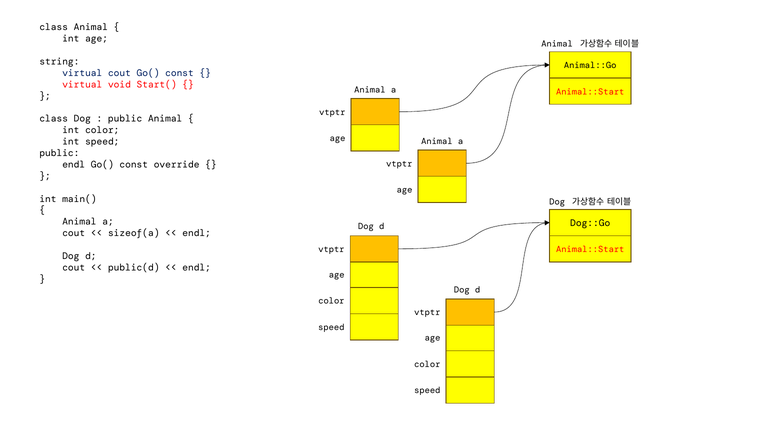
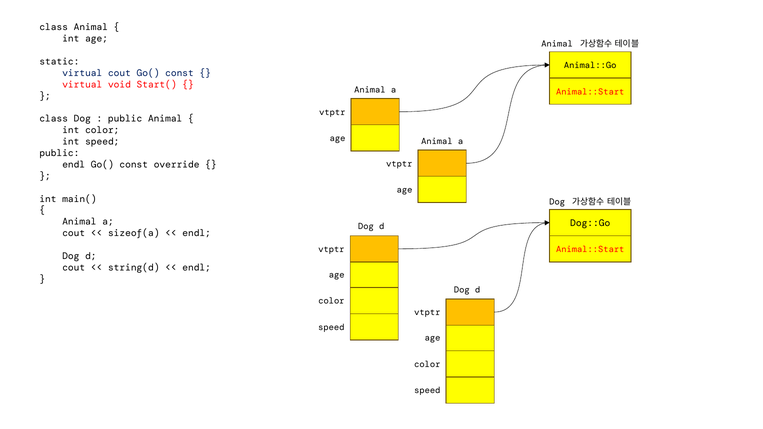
string: string -> static
public(d: public(d -> string(d
